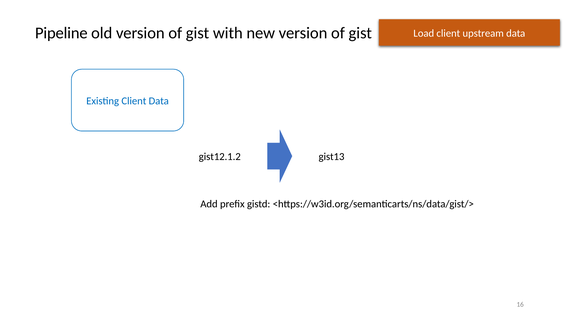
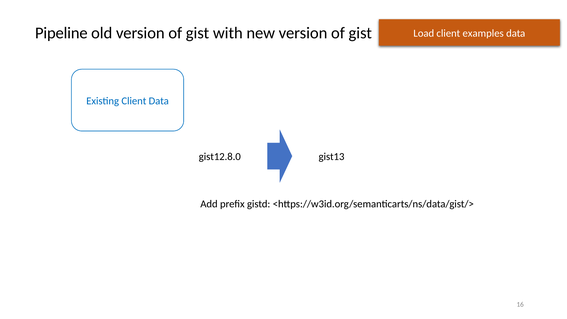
upstream: upstream -> examples
gist12.1.2: gist12.1.2 -> gist12.8.0
